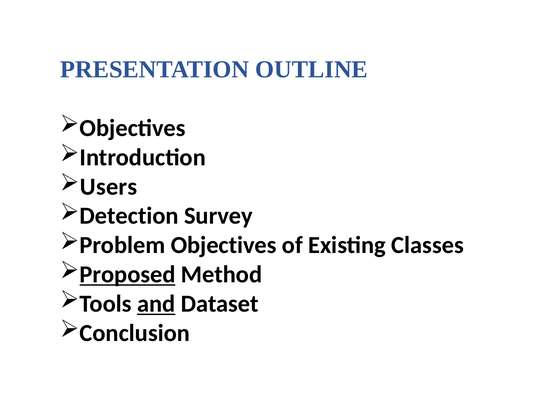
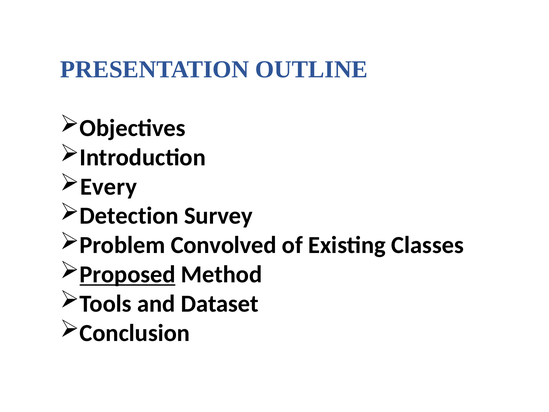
Users: Users -> Every
Problem Objectives: Objectives -> Convolved
and underline: present -> none
